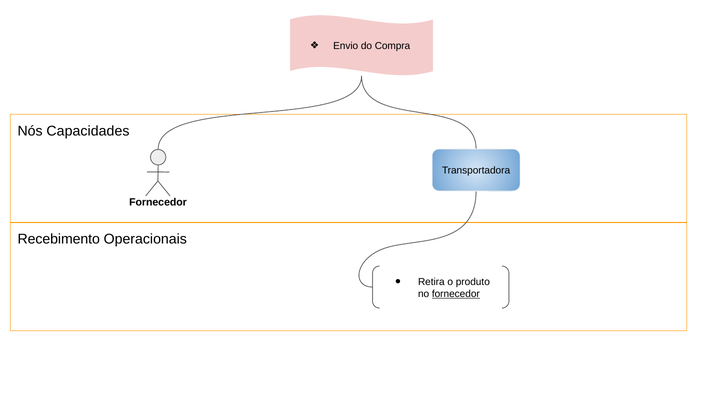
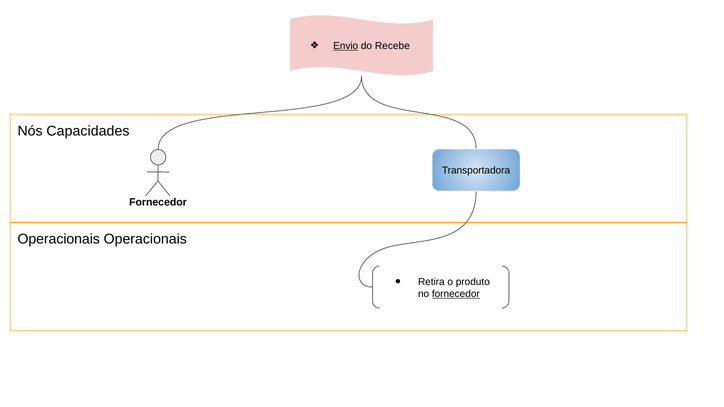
Envio underline: none -> present
Compra: Compra -> Recebe
Recebimento at (59, 239): Recebimento -> Operacionais
